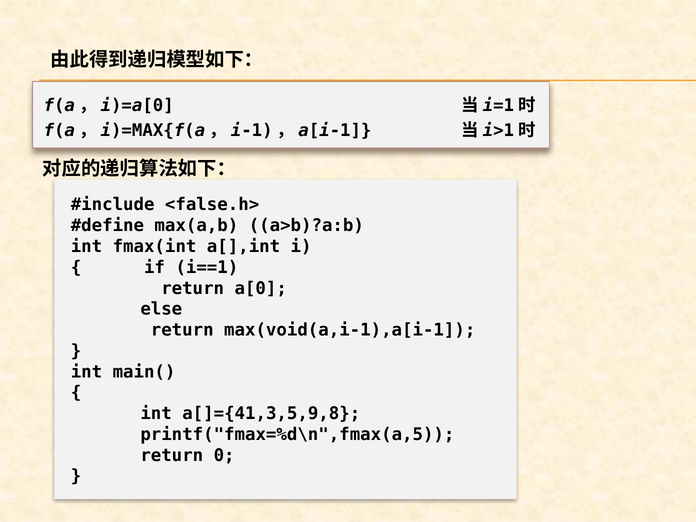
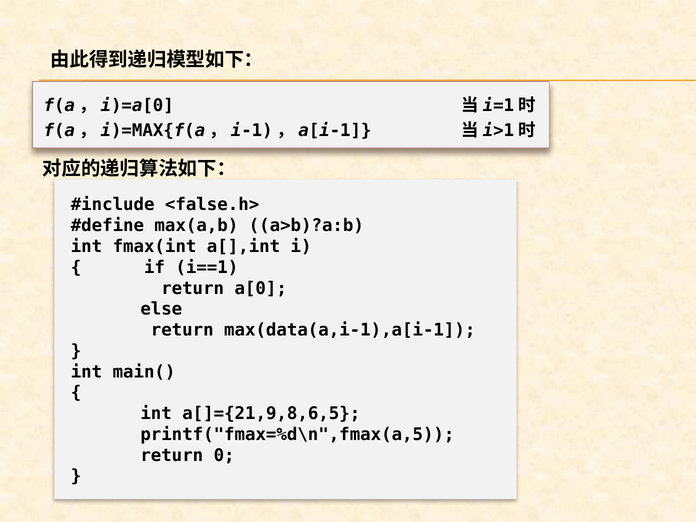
max(void(a,i-1),a[i-1: max(void(a,i-1),a[i-1 -> max(data(a,i-1),a[i-1
a[]={41,3,5,9,8: a[]={41,3,5,9,8 -> a[]={21,9,8,6,5
